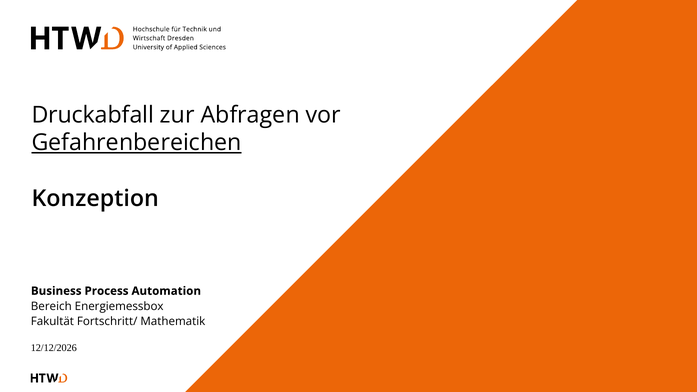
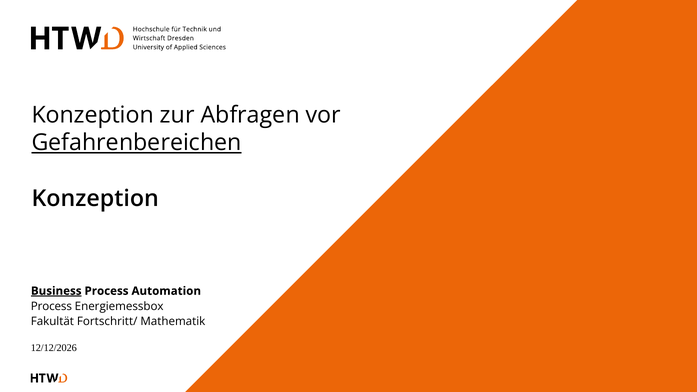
Druckabfall at (93, 115): Druckabfall -> Konzeption
Business underline: none -> present
Bereich at (51, 306): Bereich -> Process
